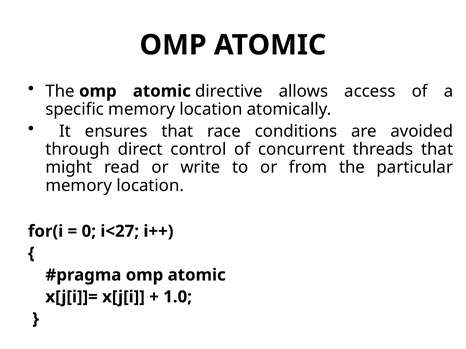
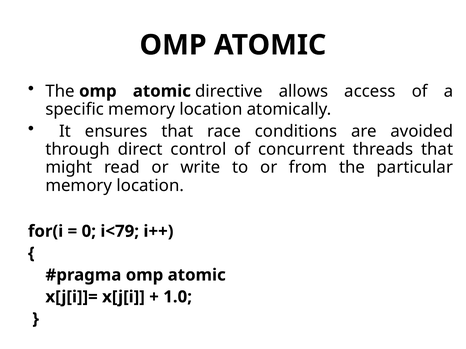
i<27: i<27 -> i<79
